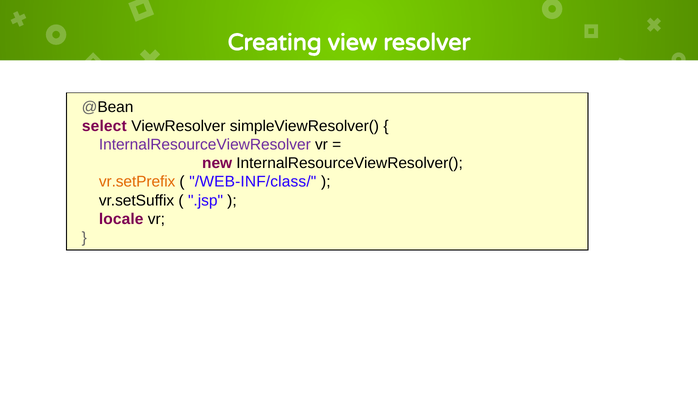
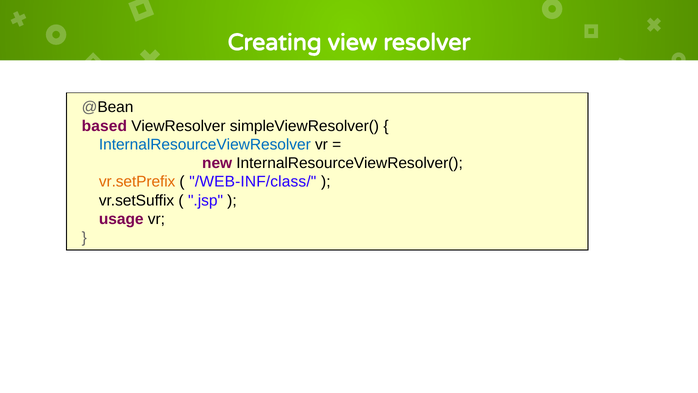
select: select -> based
InternalResourceViewResolver colour: purple -> blue
locale: locale -> usage
